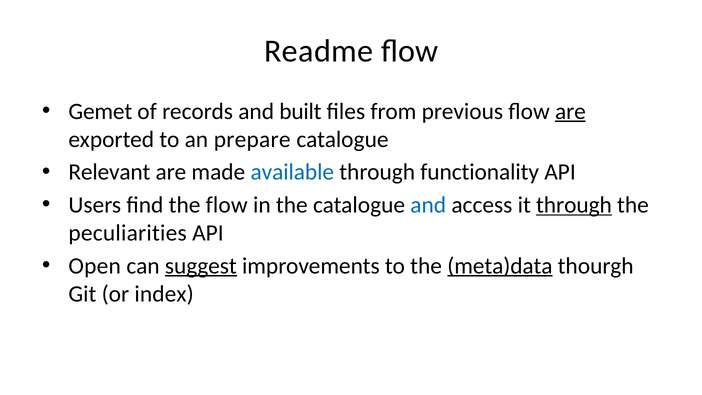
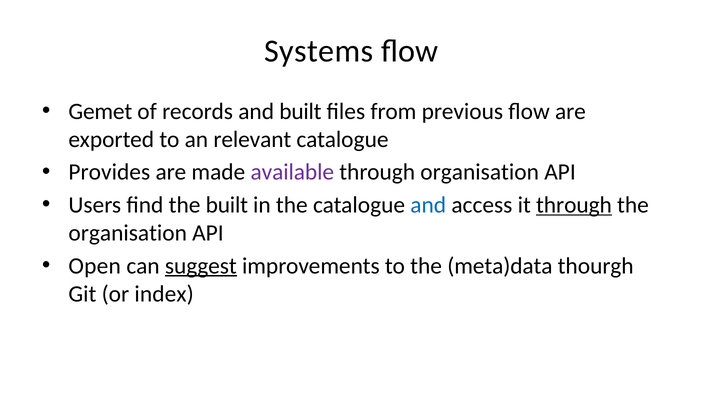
Readme: Readme -> Systems
are at (570, 111) underline: present -> none
prepare: prepare -> relevant
Relevant: Relevant -> Provides
available colour: blue -> purple
through functionality: functionality -> organisation
the flow: flow -> built
peculiarities at (128, 233): peculiarities -> organisation
meta)data underline: present -> none
